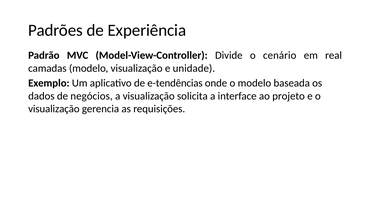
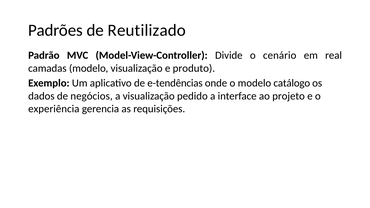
Experiência: Experiência -> Reutilizado
unidade: unidade -> produto
baseada: baseada -> catálogo
solicita: solicita -> pedido
visualização at (54, 109): visualização -> experiência
